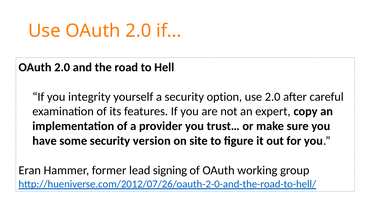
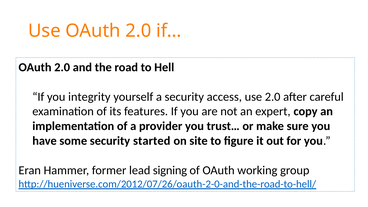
option: option -> access
version: version -> started
